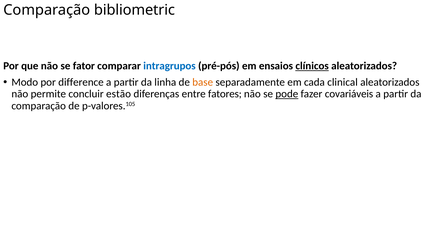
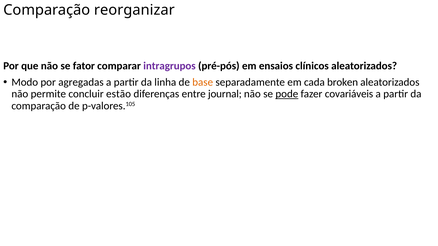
bibliometric: bibliometric -> reorganizar
intragrupos colour: blue -> purple
clínicos underline: present -> none
difference: difference -> agregadas
clinical: clinical -> broken
fatores: fatores -> journal
